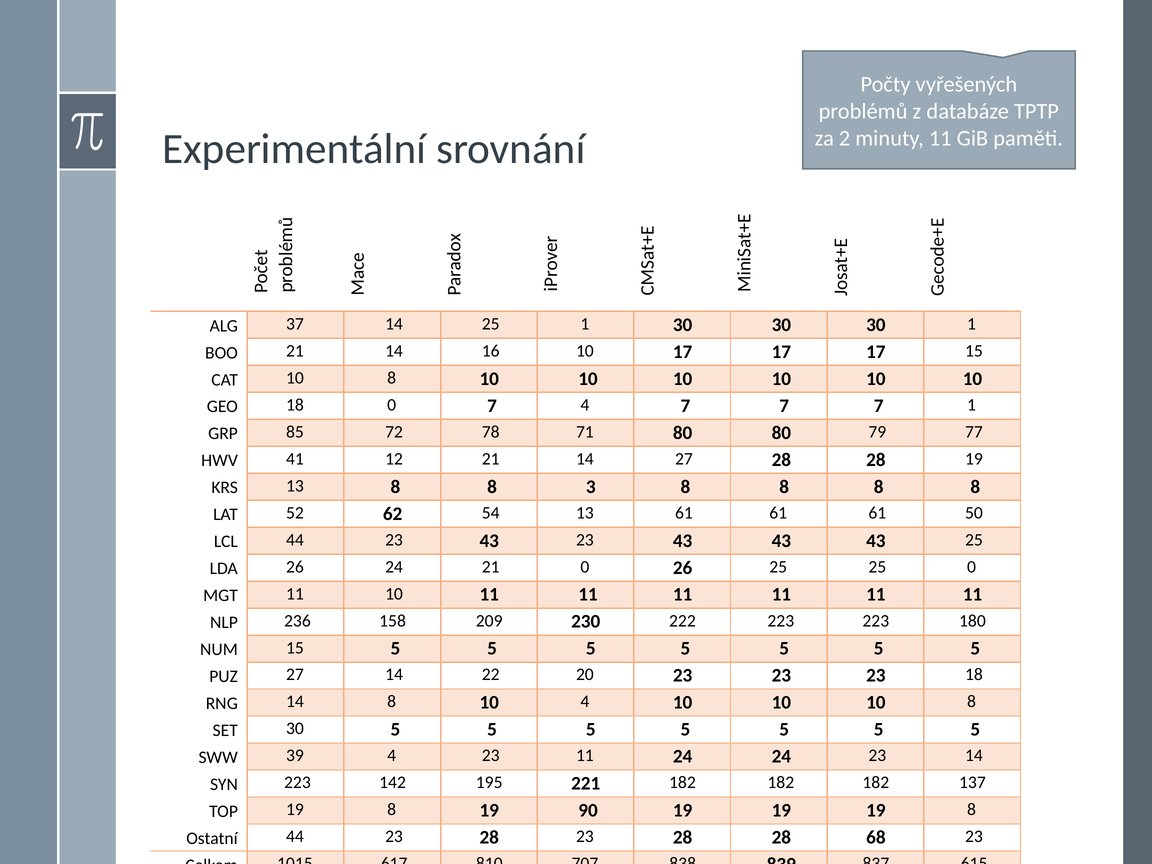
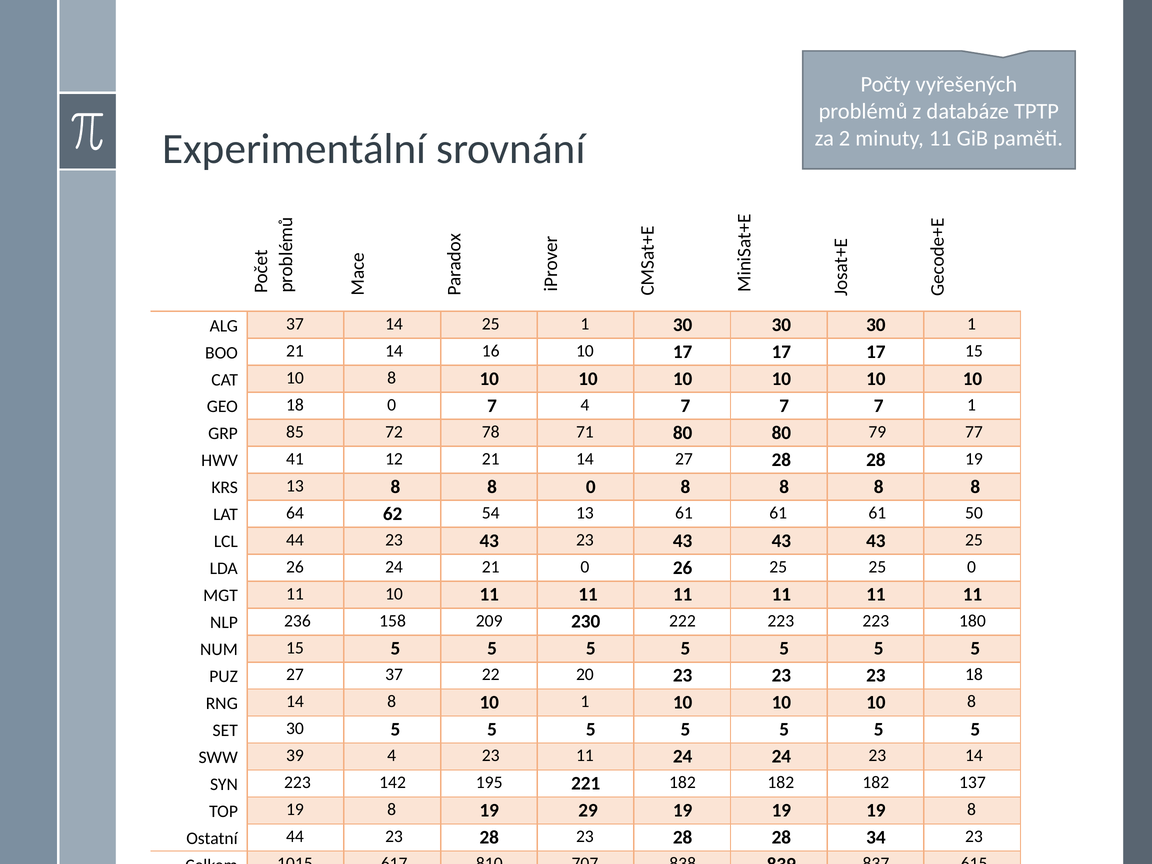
8 3: 3 -> 0
52: 52 -> 64
27 14: 14 -> 37
10 4: 4 -> 1
90: 90 -> 29
68: 68 -> 34
